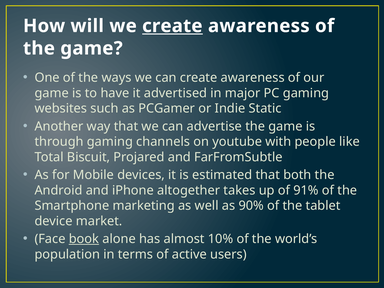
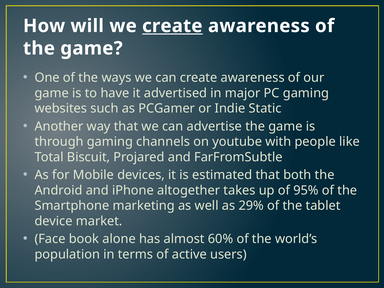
91%: 91% -> 95%
90%: 90% -> 29%
book underline: present -> none
10%: 10% -> 60%
